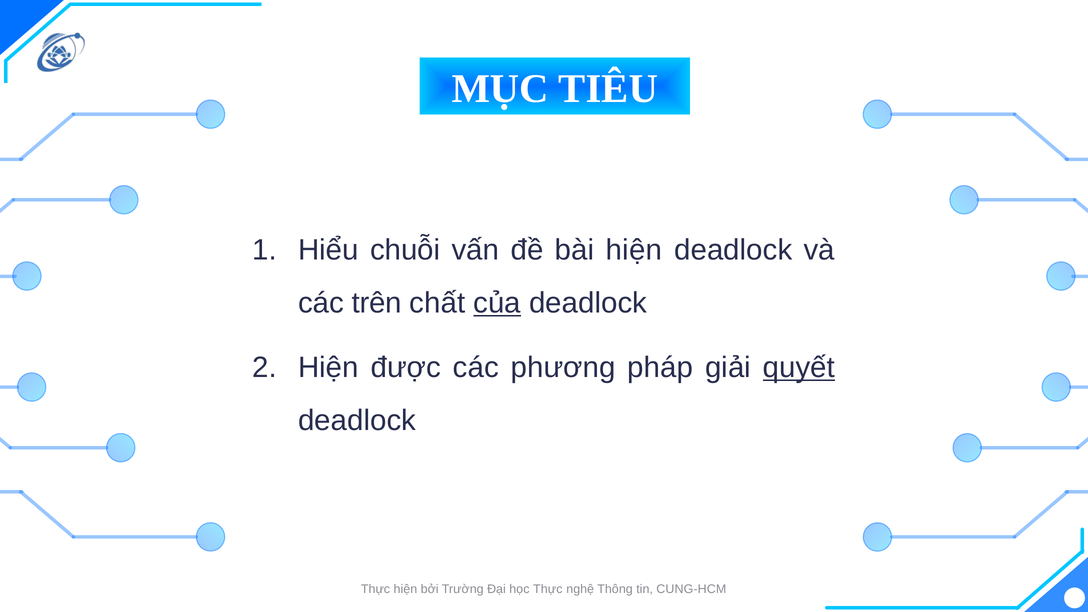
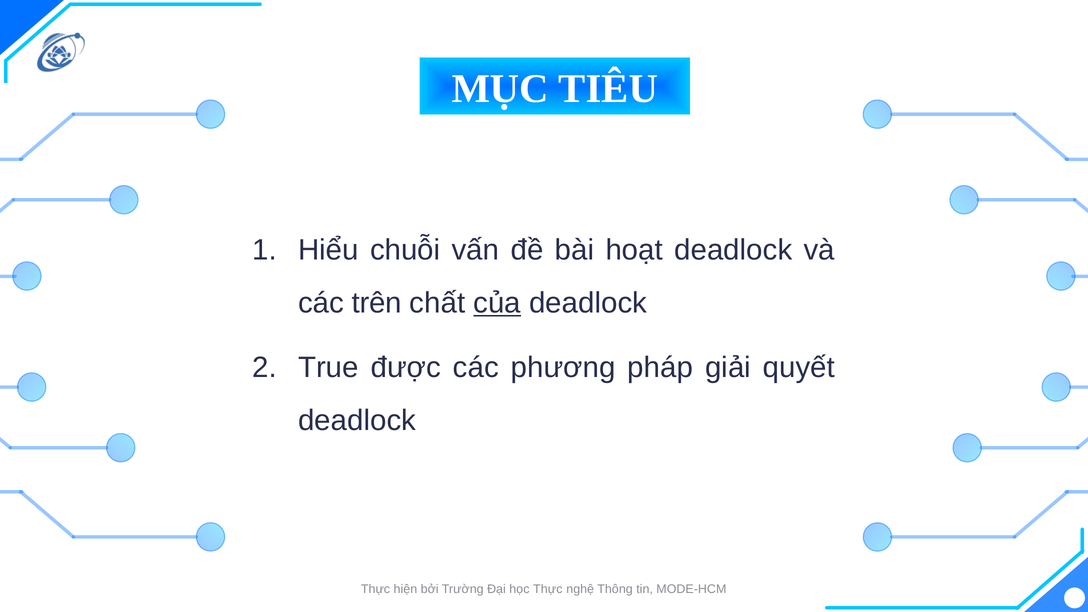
bài hiện: hiện -> hoạt
Hiện at (328, 368): Hiện -> True
quyết underline: present -> none
CUNG-HCM: CUNG-HCM -> MODE-HCM
